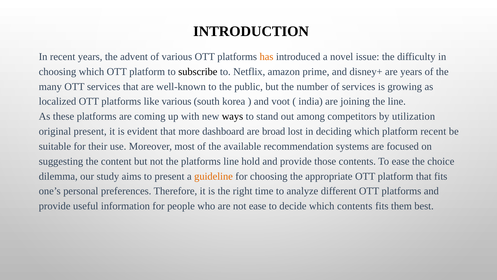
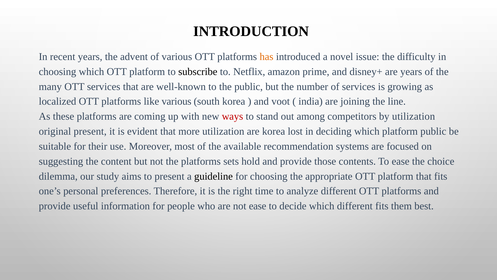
ways colour: black -> red
more dashboard: dashboard -> utilization
are broad: broad -> korea
platform recent: recent -> public
platforms line: line -> sets
guideline colour: orange -> black
which contents: contents -> different
